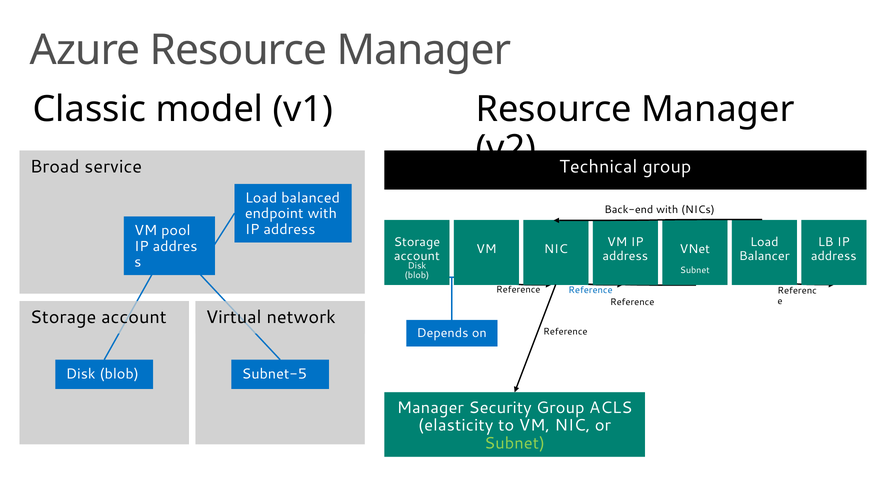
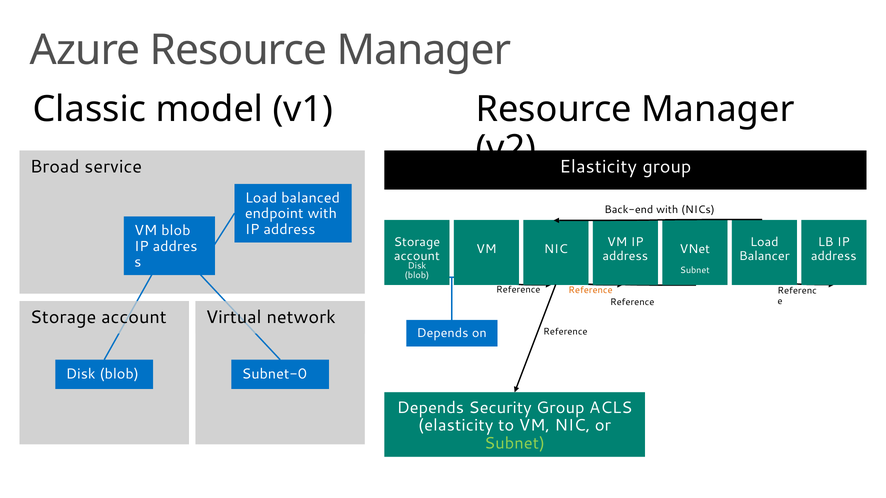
Technical at (598, 167): Technical -> Elasticity
VM pool: pool -> blob
Reference at (591, 290) colour: blue -> orange
Subnet-5: Subnet-5 -> Subnet-0
Manager at (430, 408): Manager -> Depends
